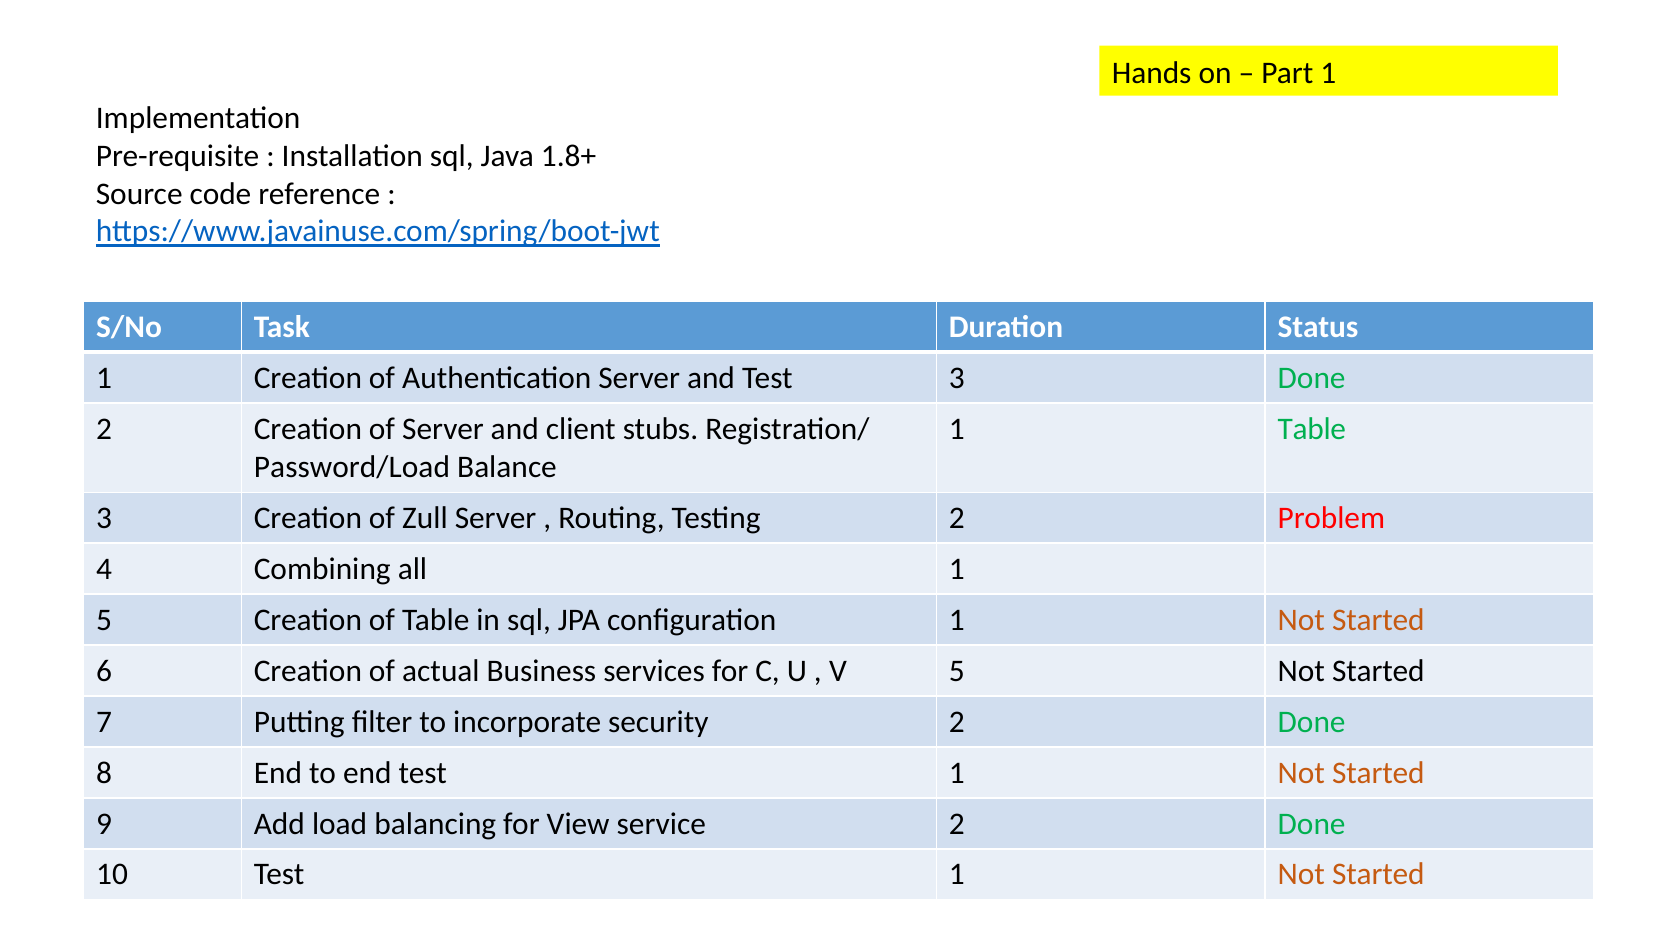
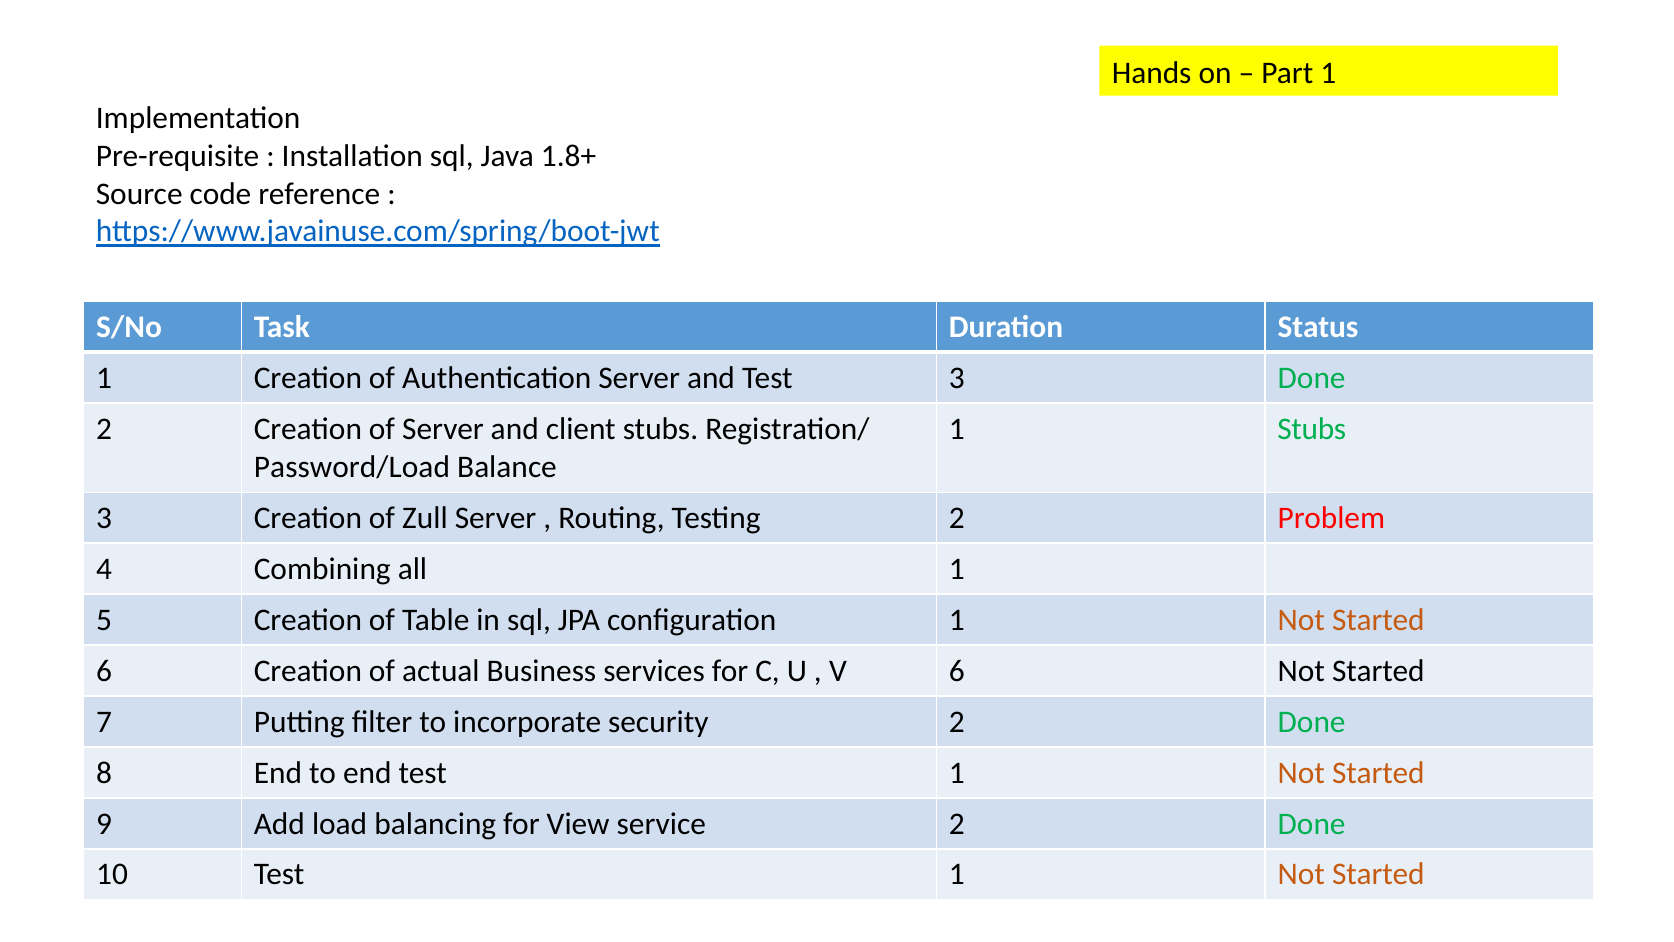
1 Table: Table -> Stubs
V 5: 5 -> 6
